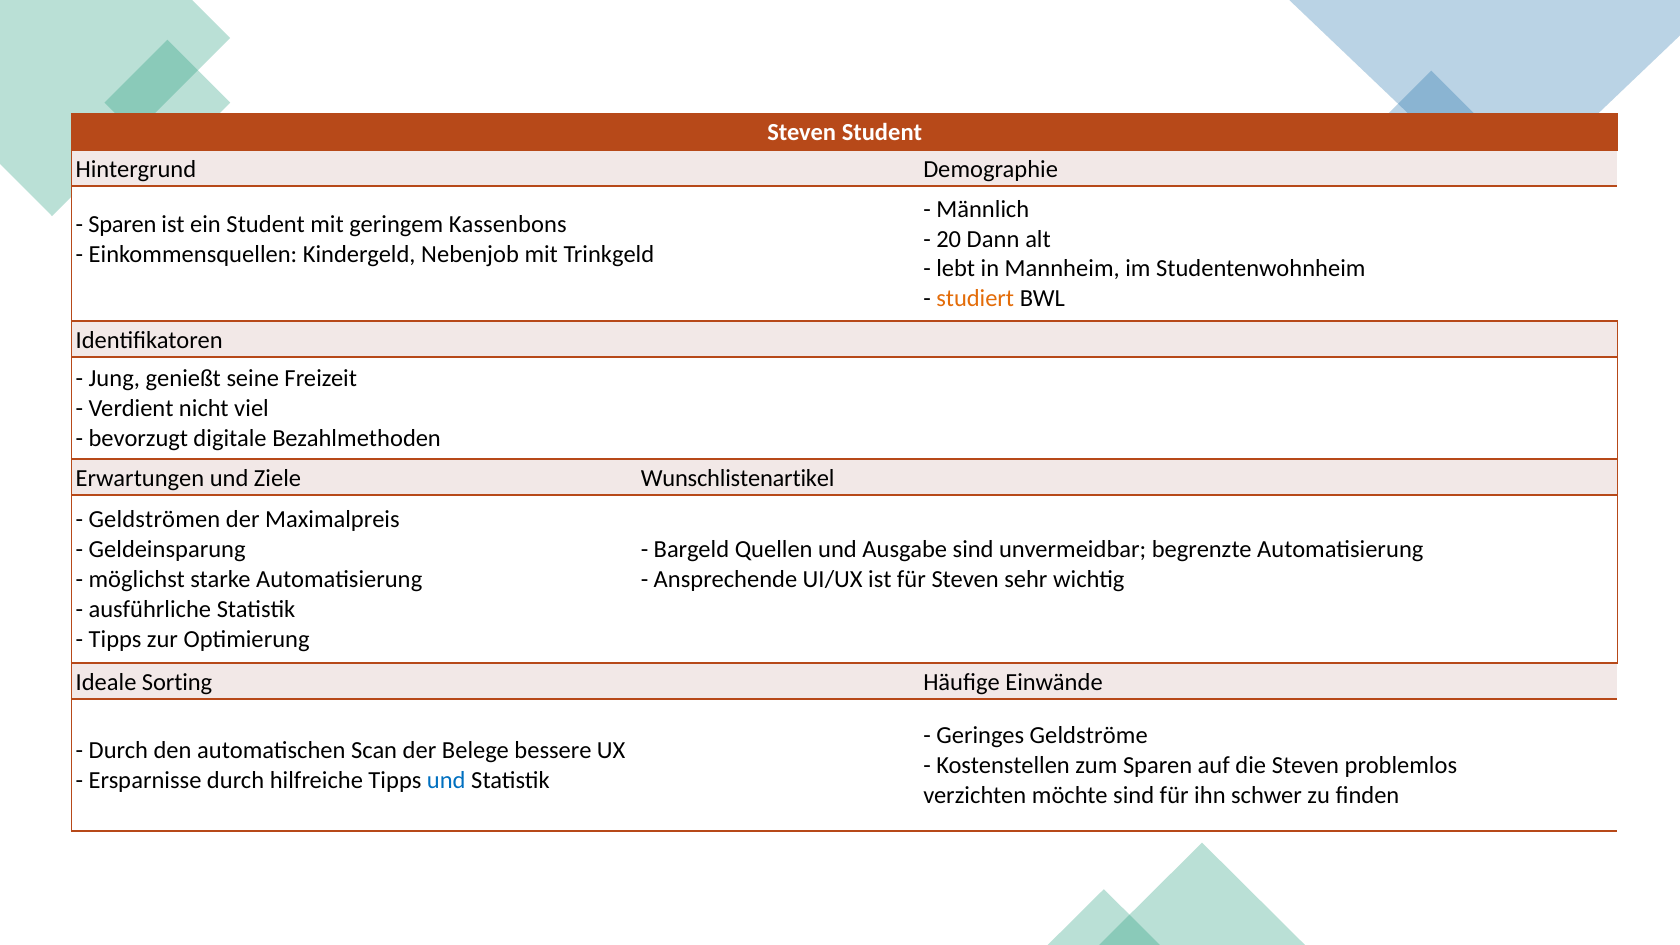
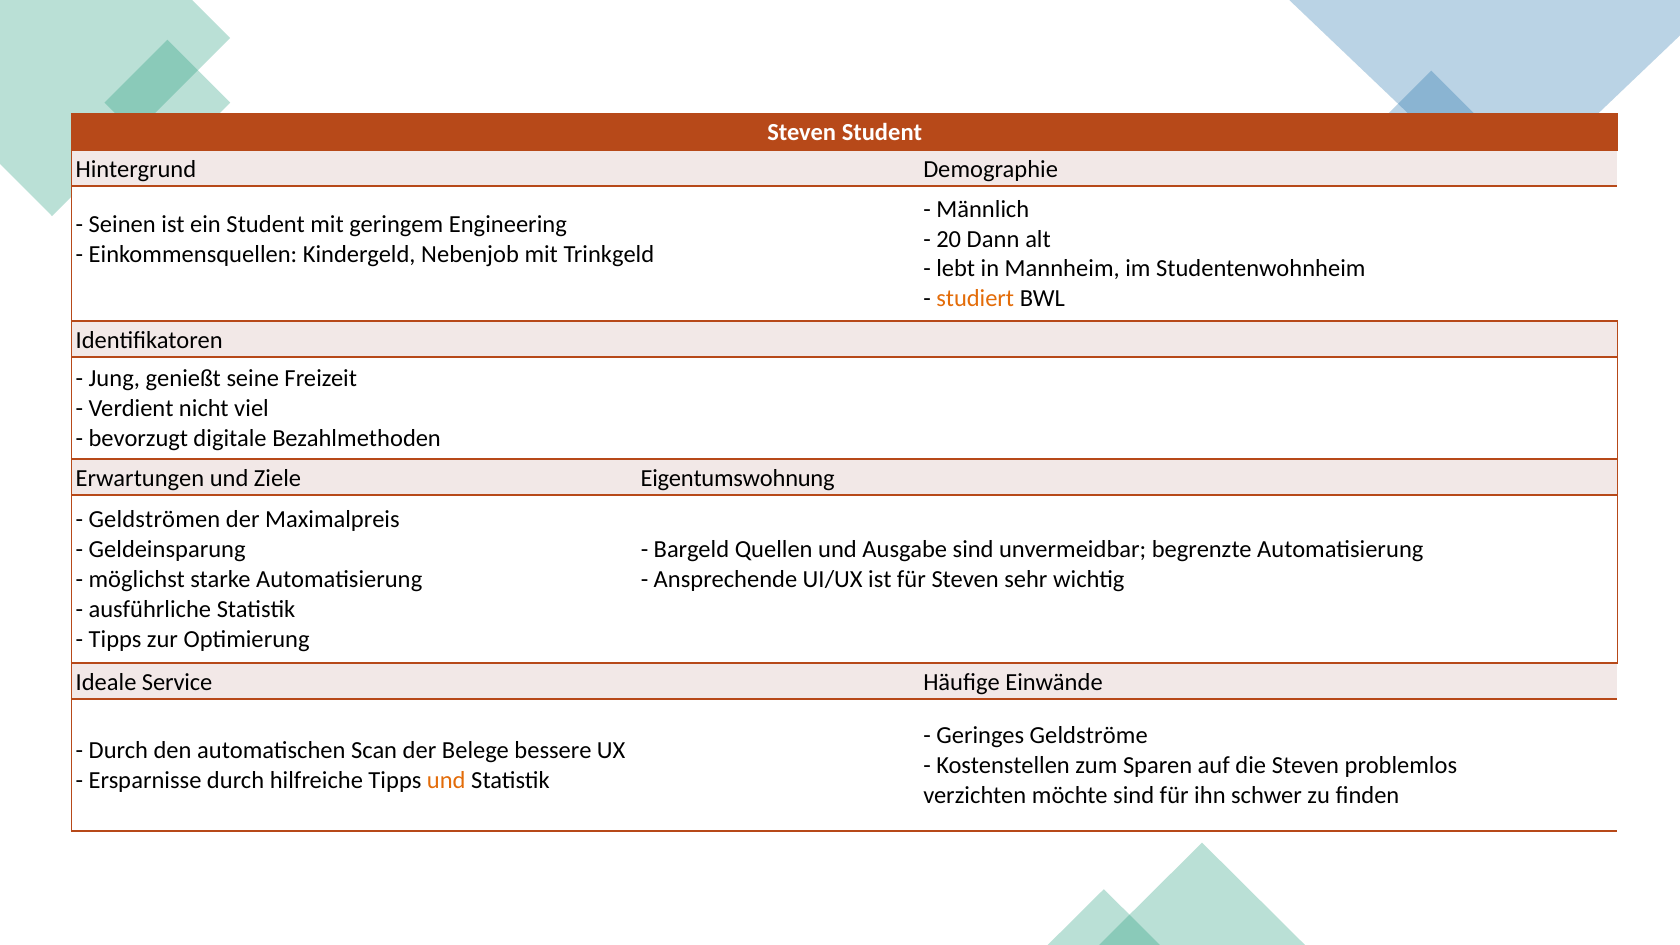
Sparen at (122, 224): Sparen -> Seinen
Kassenbons: Kassenbons -> Engineering
Wunschlistenartikel: Wunschlistenartikel -> Eigentumswohnung
Sorting: Sorting -> Service
und at (446, 780) colour: blue -> orange
